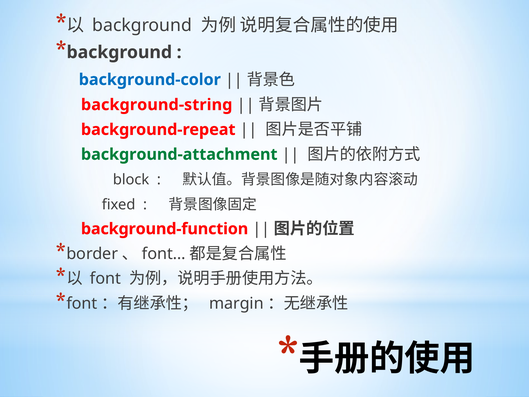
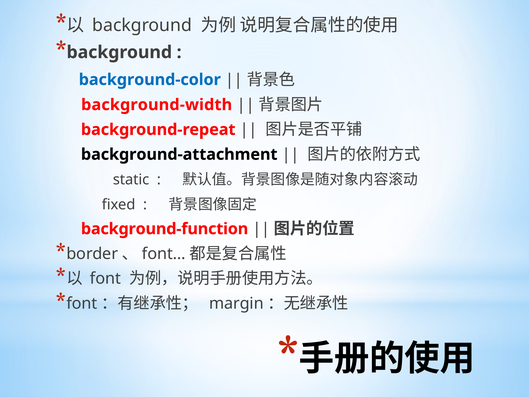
background-string: background-string -> background-width
background-attachment colour: green -> black
block: block -> static
